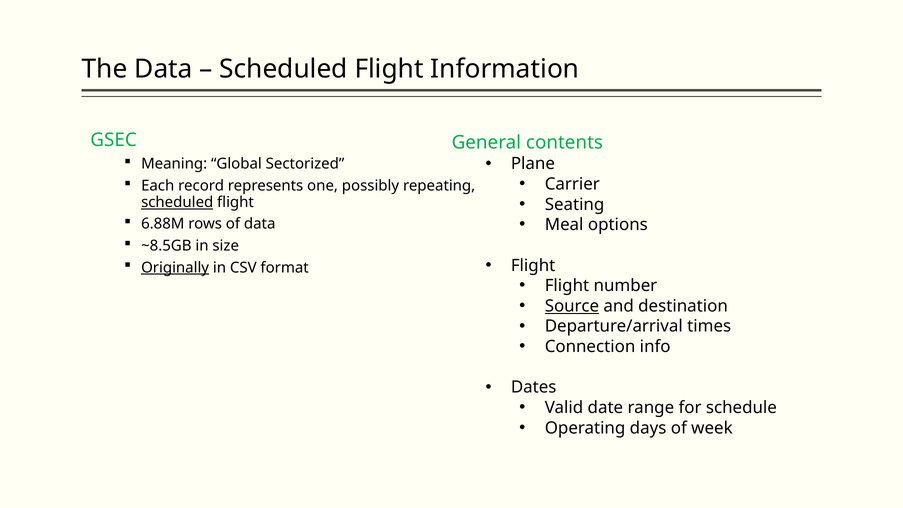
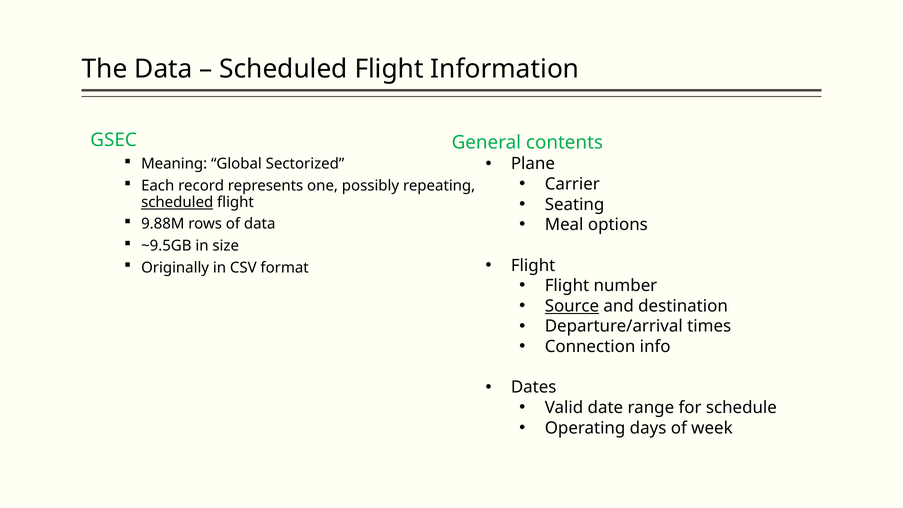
6.88M: 6.88M -> 9.88M
~8.5GB: ~8.5GB -> ~9.5GB
Originally underline: present -> none
